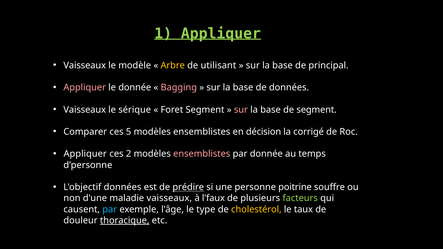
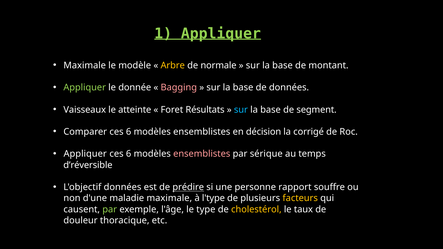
Vaisseaux at (85, 65): Vaisseaux -> Maximale
utilisant: utilisant -> normale
principal: principal -> montant
Appliquer at (85, 88) colour: pink -> light green
sérique: sérique -> atteinte
Foret Segment: Segment -> Résultats
sur at (241, 110) colour: pink -> light blue
Comparer ces 5: 5 -> 6
2 at (129, 154): 2 -> 6
par donnée: donnée -> sérique
d’personne: d’personne -> d’réversible
poitrine: poitrine -> rapport
maladie vaisseaux: vaisseaux -> maximale
l'faux: l'faux -> l'type
facteurs colour: light green -> yellow
par at (110, 209) colour: light blue -> light green
thoracique underline: present -> none
